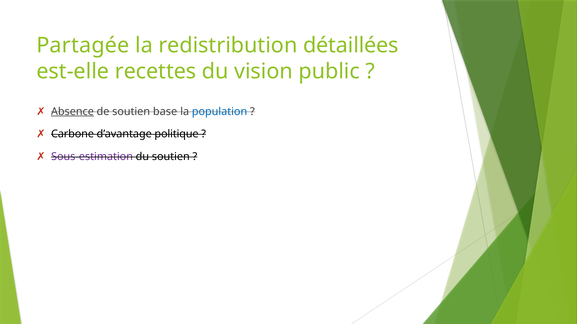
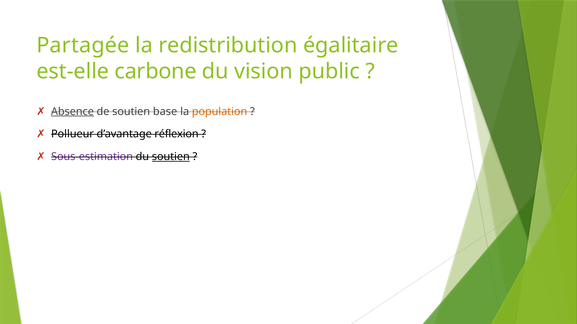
détaillées: détaillées -> égalitaire
recettes: recettes -> carbone
population colour: blue -> orange
Carbone: Carbone -> Pollueur
politique: politique -> réflexion
soutien at (171, 157) underline: none -> present
